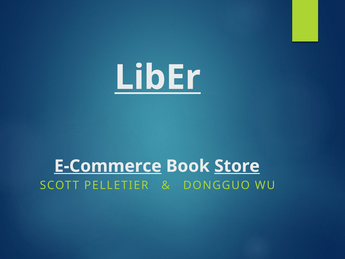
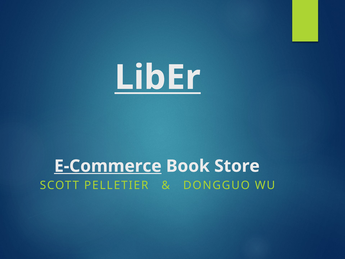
Store underline: present -> none
